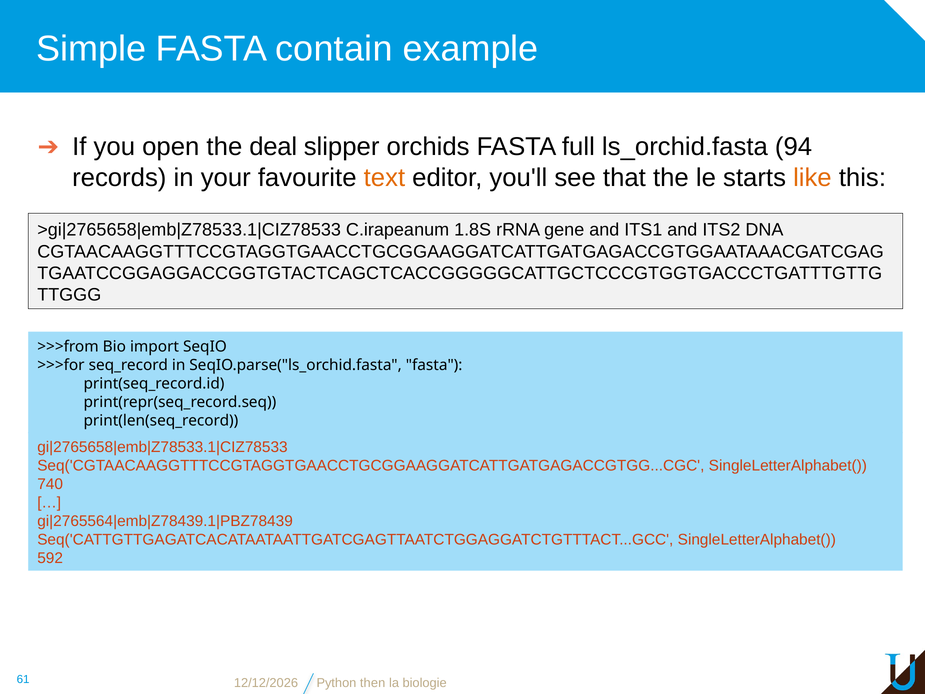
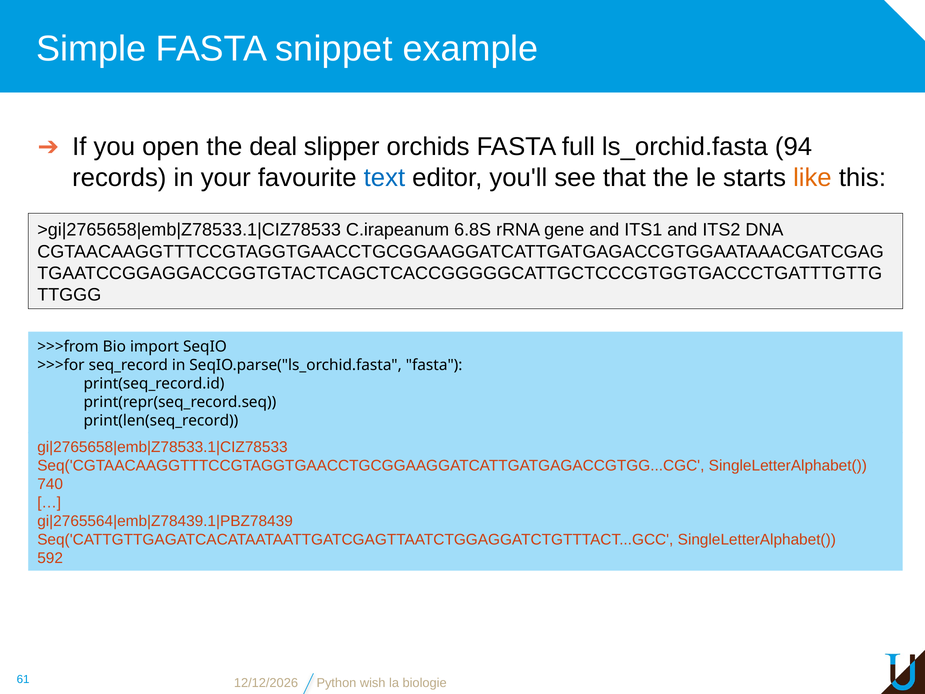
contain: contain -> snippet
text colour: orange -> blue
1.8S: 1.8S -> 6.8S
then: then -> wish
